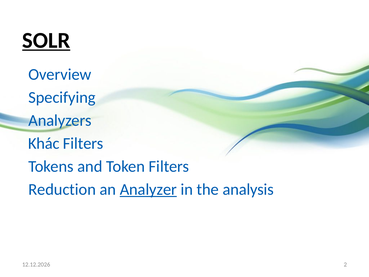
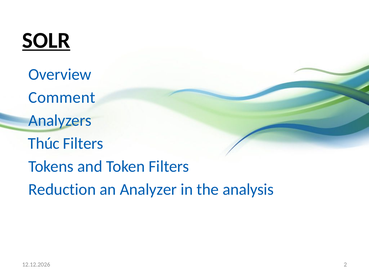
Specifying: Specifying -> Comment
Khác: Khác -> Thúc
Analyzer underline: present -> none
